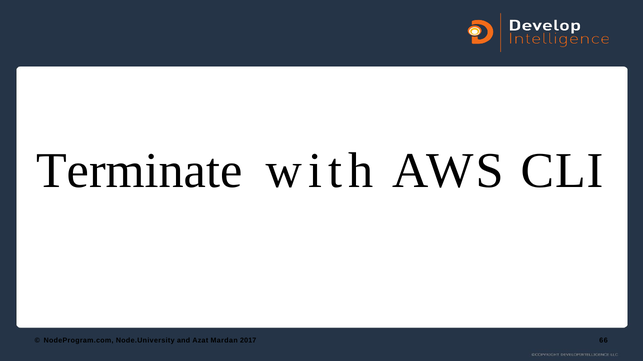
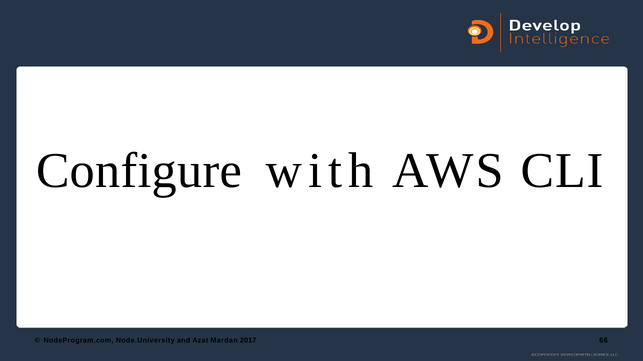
Terminate: Terminate -> Configure
